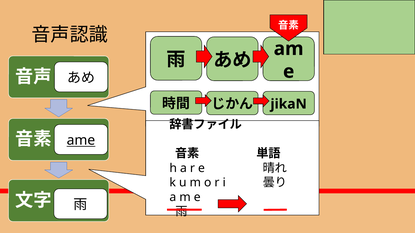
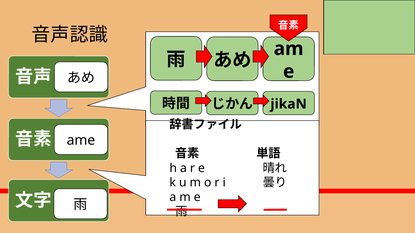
ame underline: present -> none
